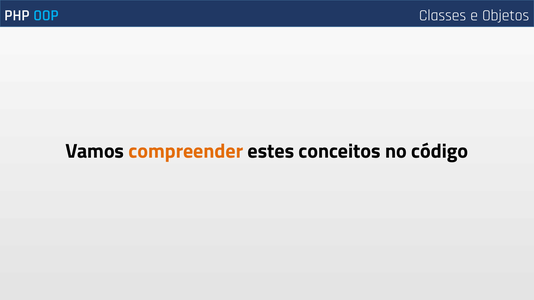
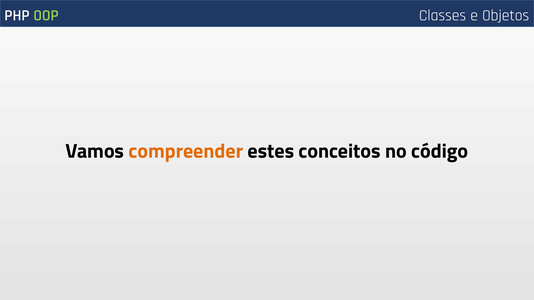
OOP colour: light blue -> light green
